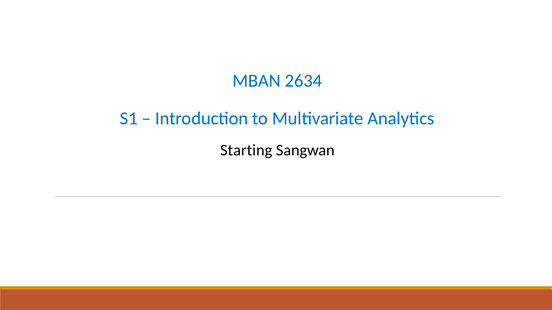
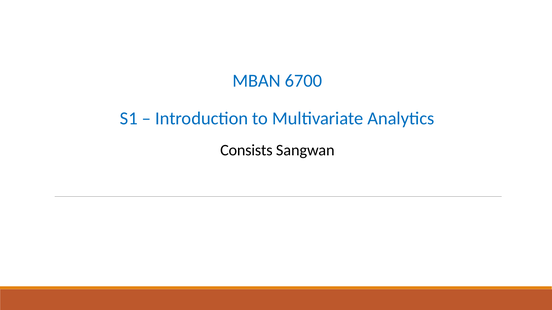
2634: 2634 -> 6700
Starting: Starting -> Consists
